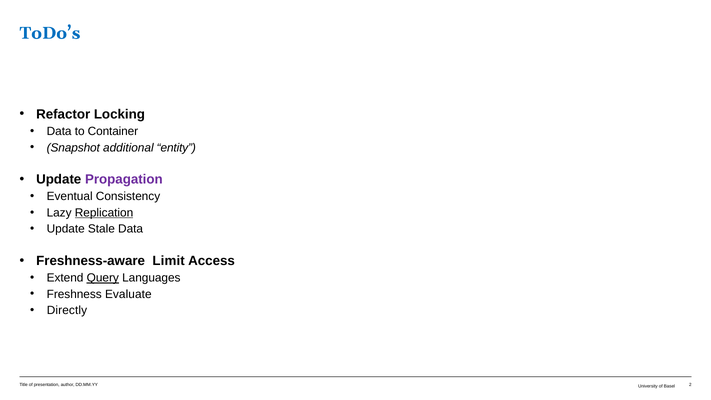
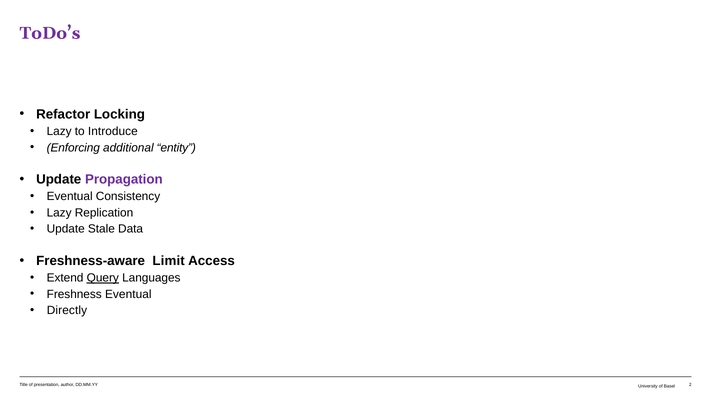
ToDo’s colour: blue -> purple
Data at (59, 131): Data -> Lazy
Container: Container -> Introduce
Snapshot: Snapshot -> Enforcing
Replication underline: present -> none
Freshness Evaluate: Evaluate -> Eventual
